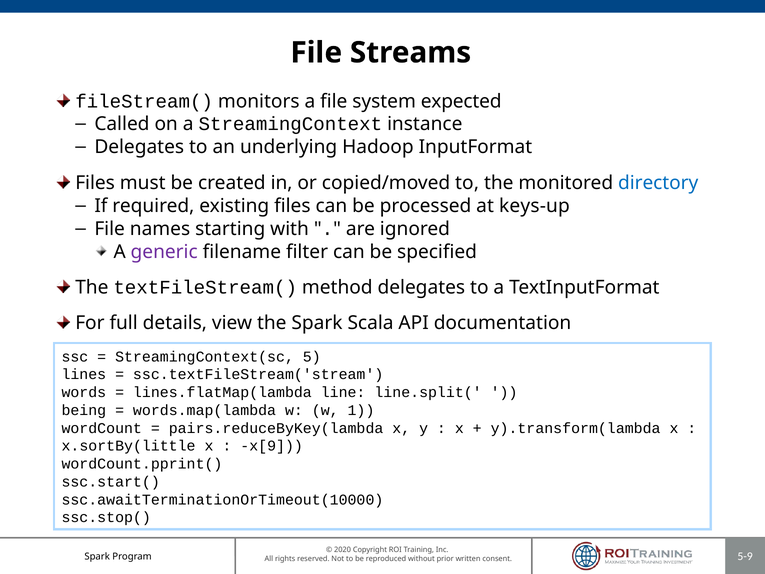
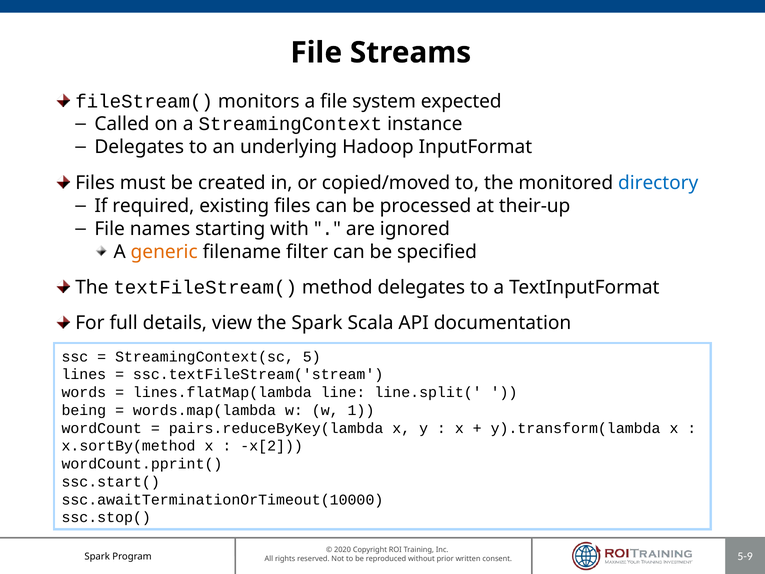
keys-up: keys-up -> their-up
generic colour: purple -> orange
x.sortBy(little: x.sortBy(little -> x.sortBy(method
x[9: x[9 -> x[2
